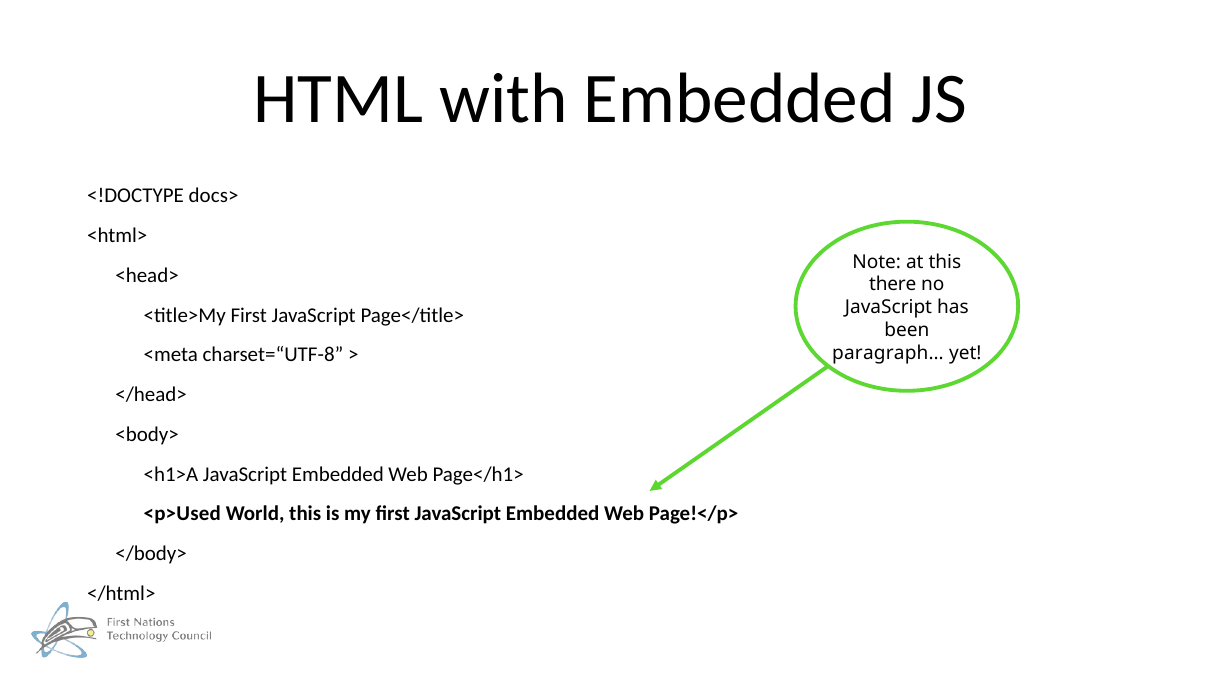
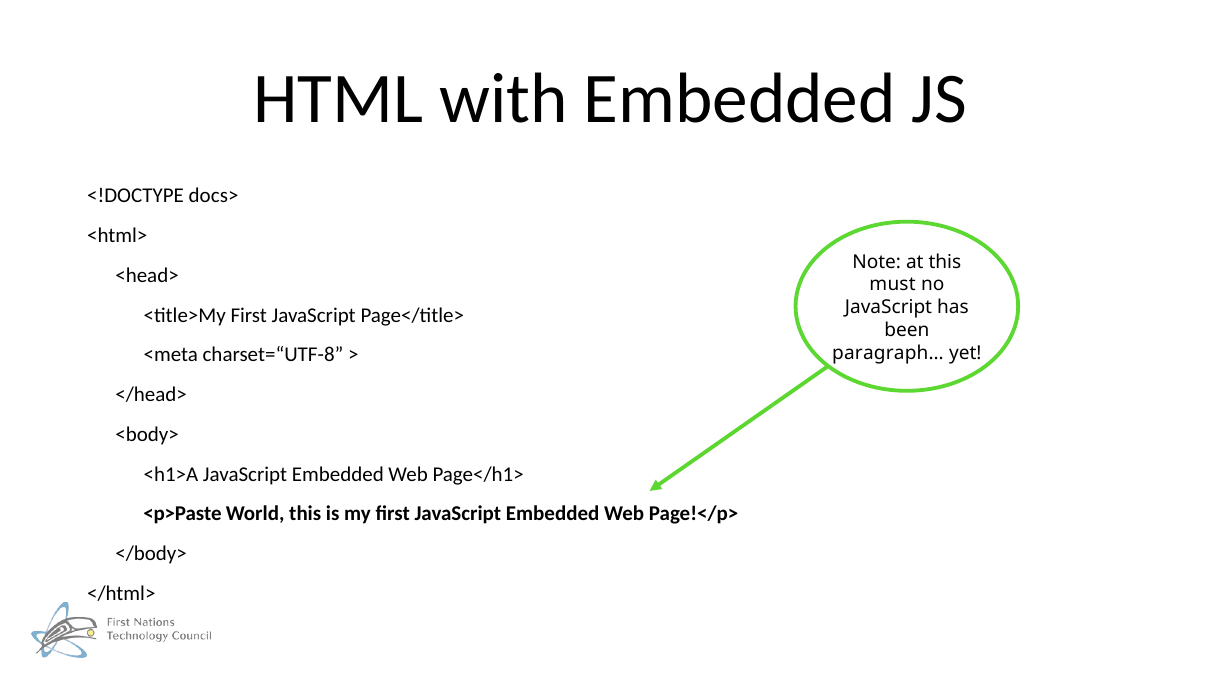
there: there -> must
<p>Used: <p>Used -> <p>Paste
